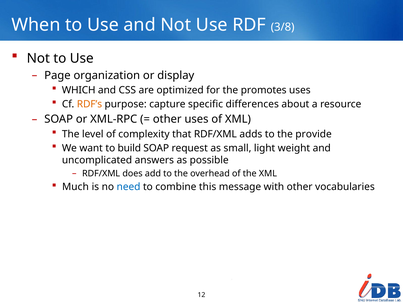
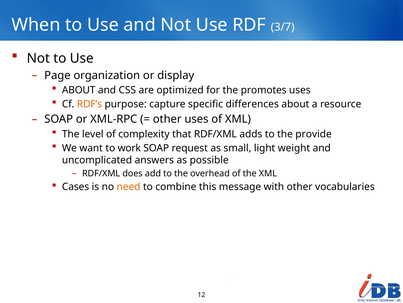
3/8: 3/8 -> 3/7
WHICH at (79, 90): WHICH -> ABOUT
build: build -> work
Much: Much -> Cases
need colour: blue -> orange
